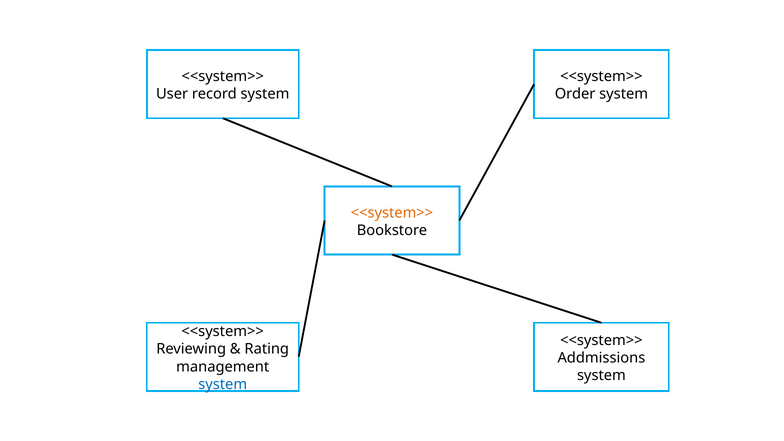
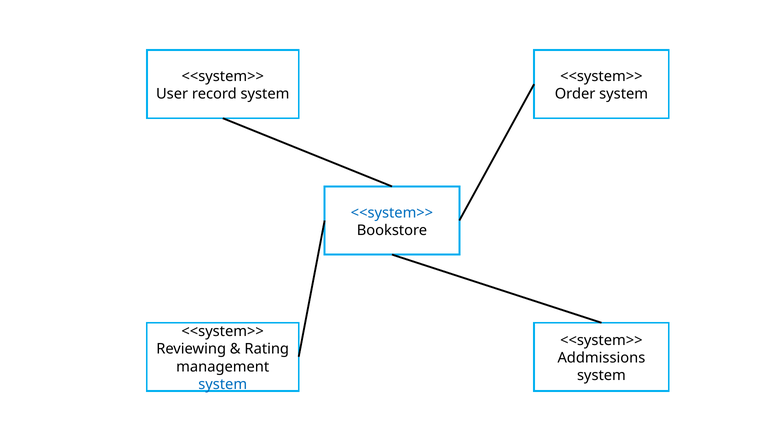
<<system>> at (392, 213) colour: orange -> blue
